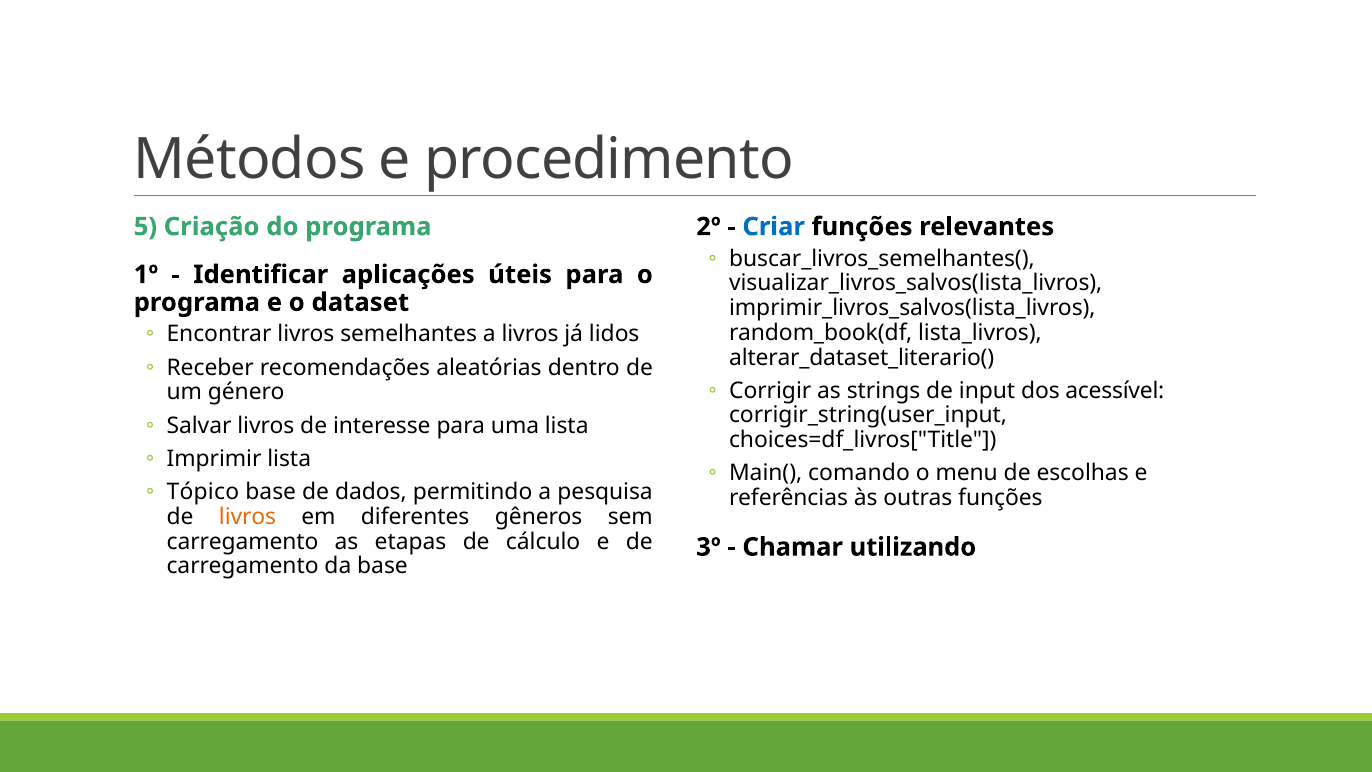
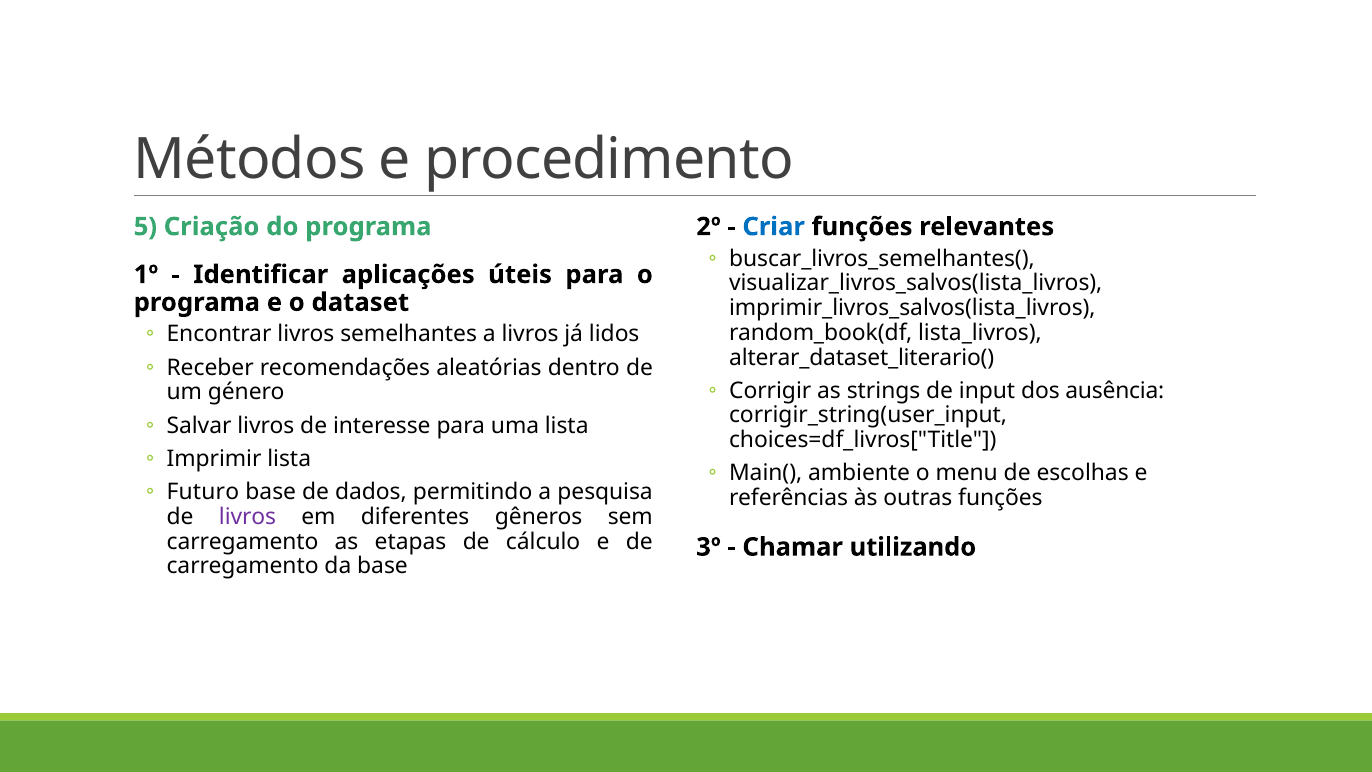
acessível: acessível -> ausência
comando: comando -> ambiente
Tópico: Tópico -> Futuro
livros at (247, 517) colour: orange -> purple
